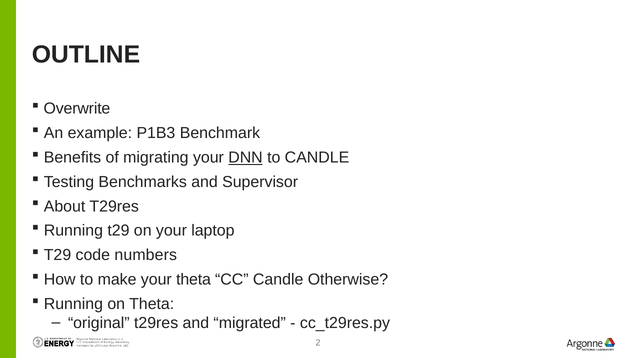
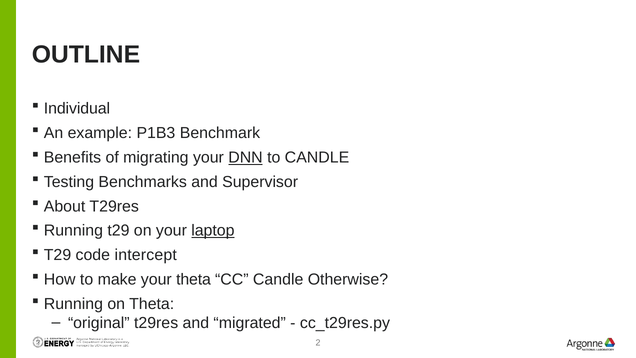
Overwrite: Overwrite -> Individual
laptop underline: none -> present
numbers: numbers -> intercept
